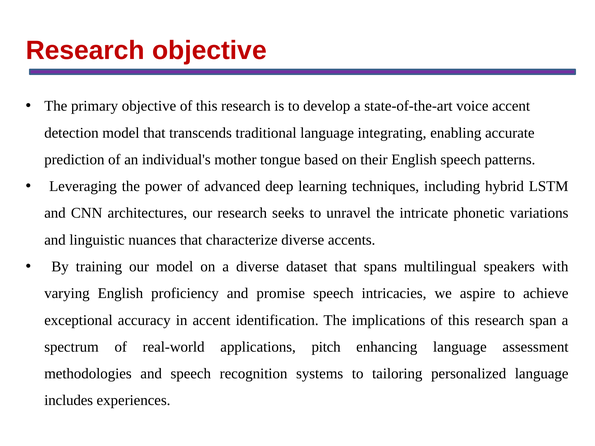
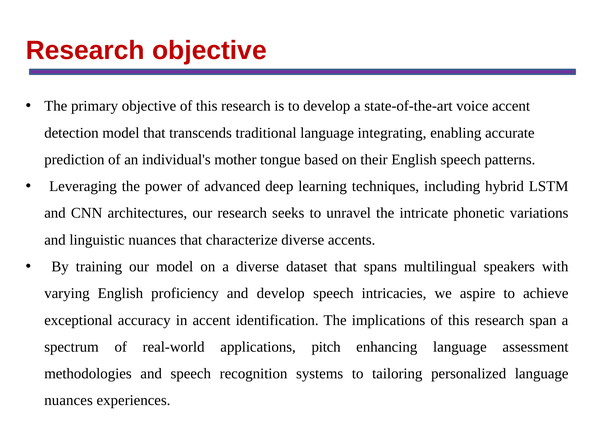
and promise: promise -> develop
includes at (69, 401): includes -> nuances
